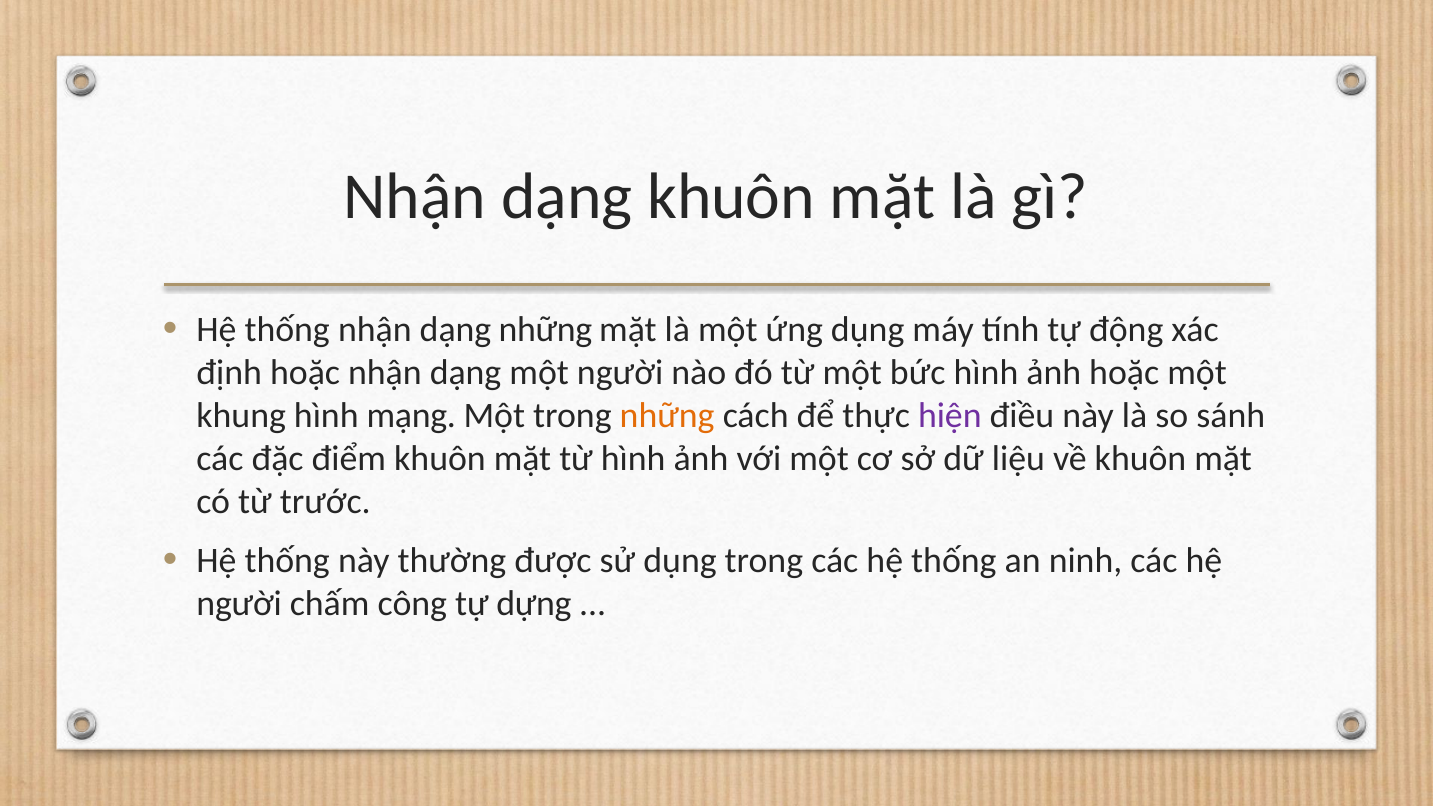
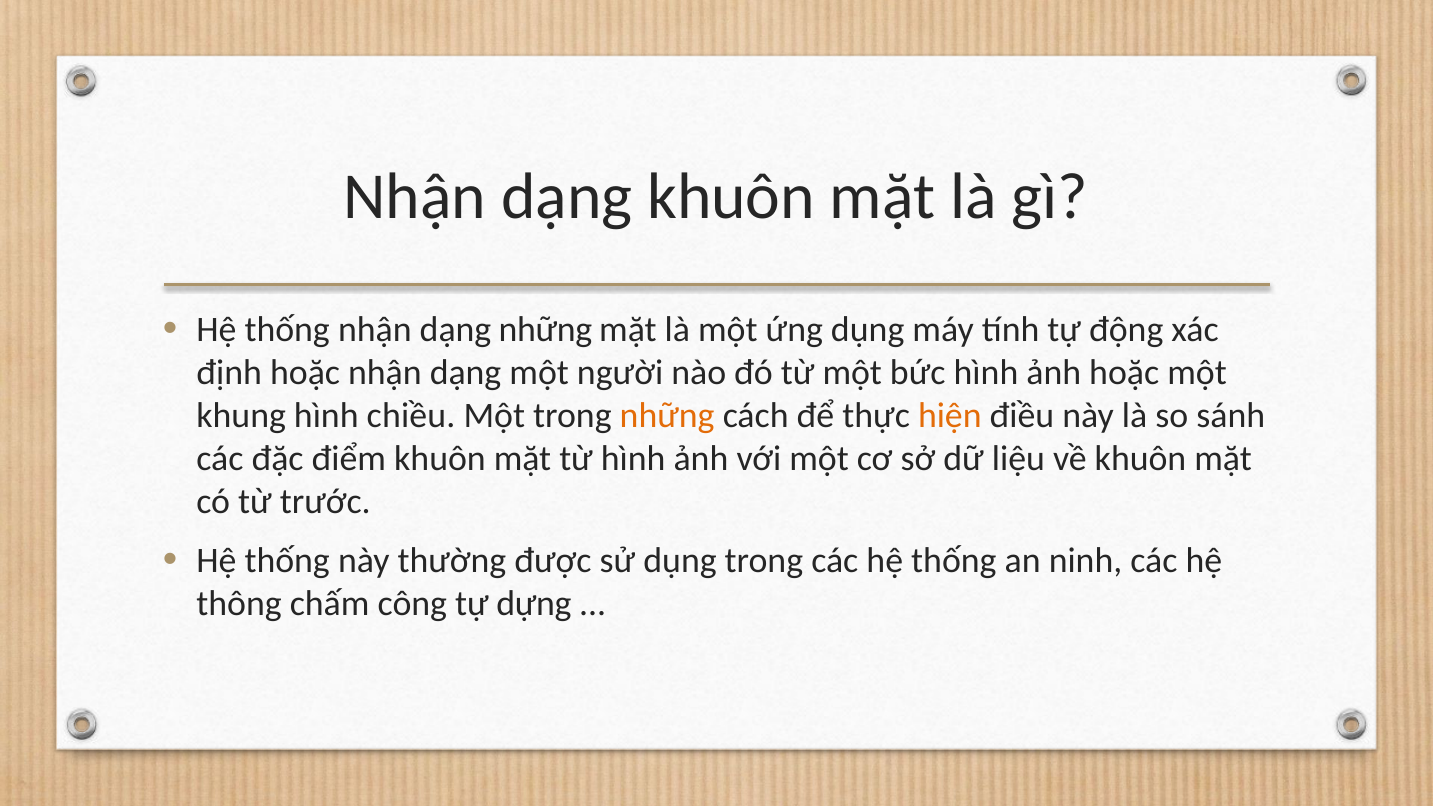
mạng: mạng -> chiều
hiện colour: purple -> orange
người at (239, 604): người -> thông
